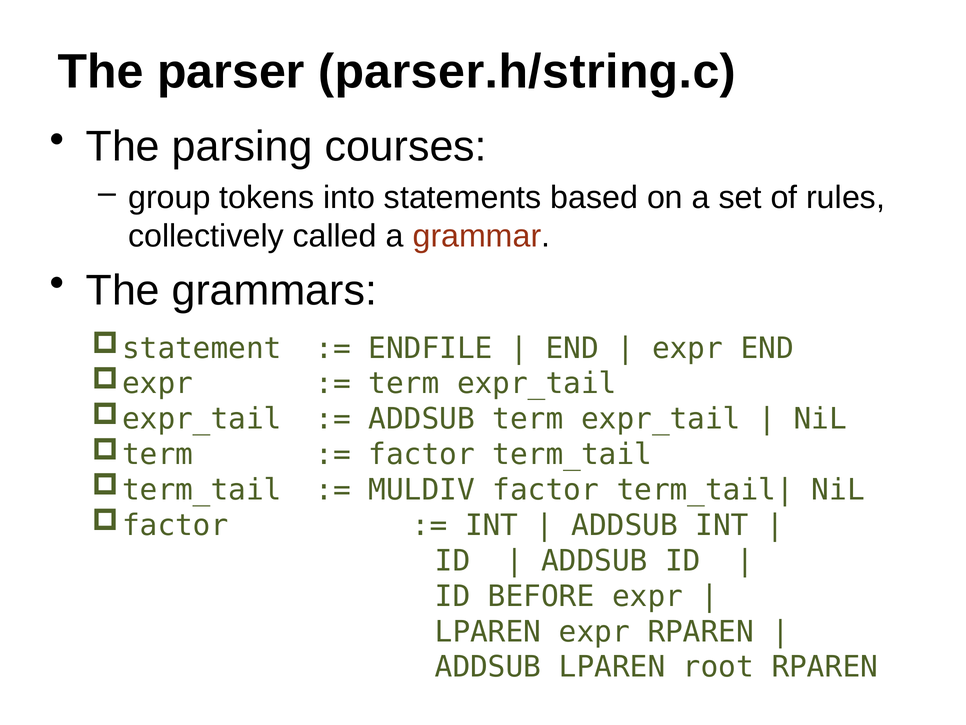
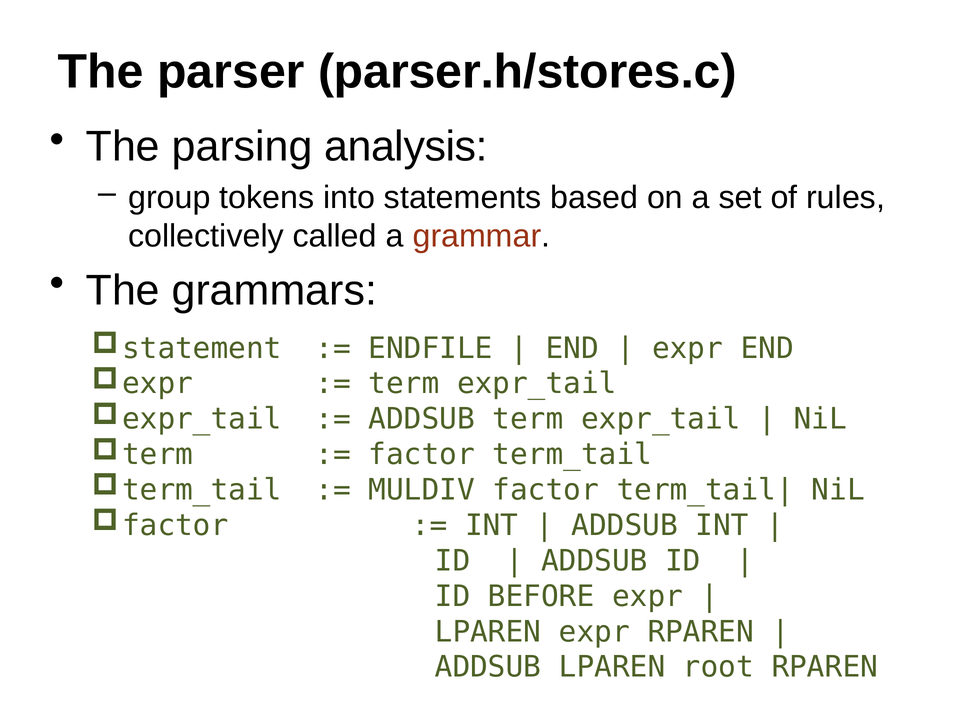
parser.h/string.c: parser.h/string.c -> parser.h/stores.c
courses: courses -> analysis
